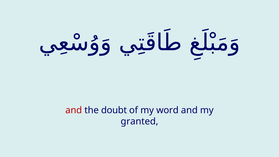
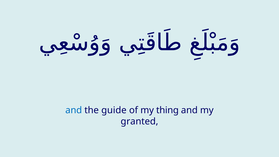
and at (74, 110) colour: red -> blue
doubt: doubt -> guide
word: word -> thing
